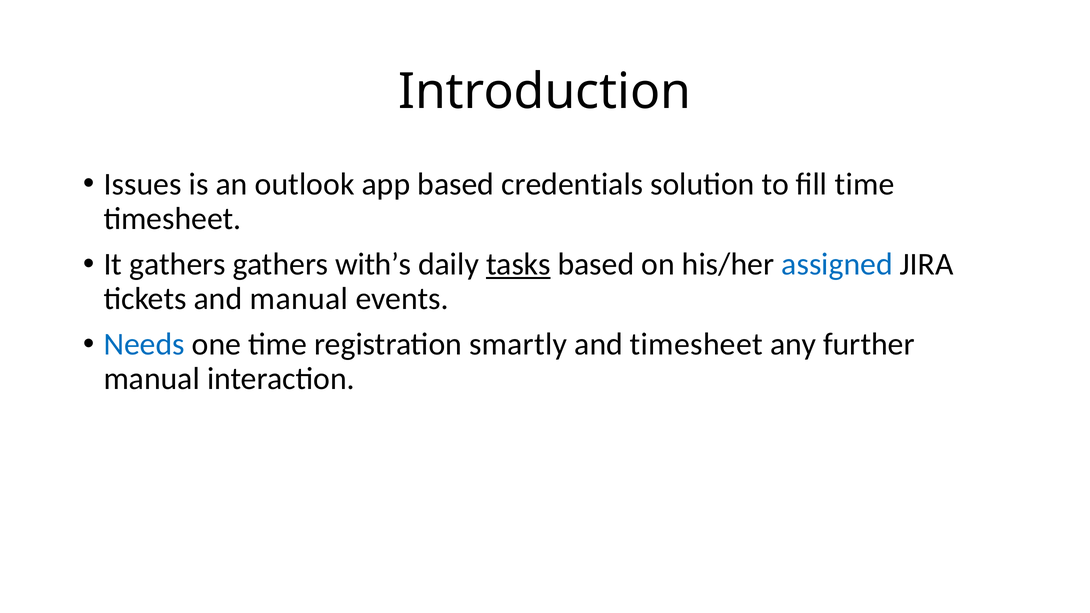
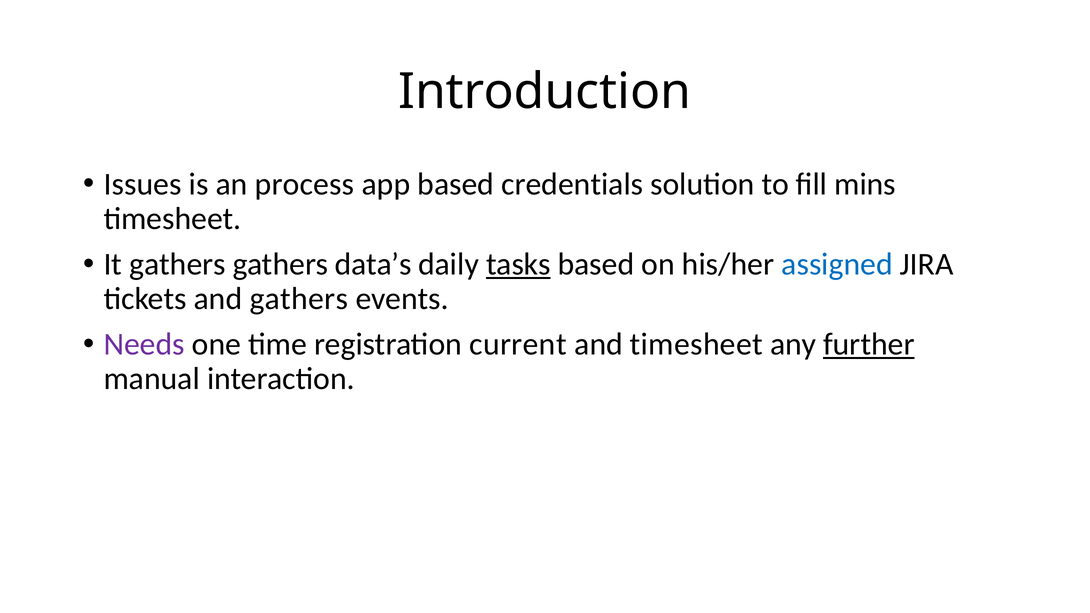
outlook: outlook -> process
fill time: time -> mins
with’s: with’s -> data’s
and manual: manual -> gathers
Needs colour: blue -> purple
smartly: smartly -> current
further underline: none -> present
